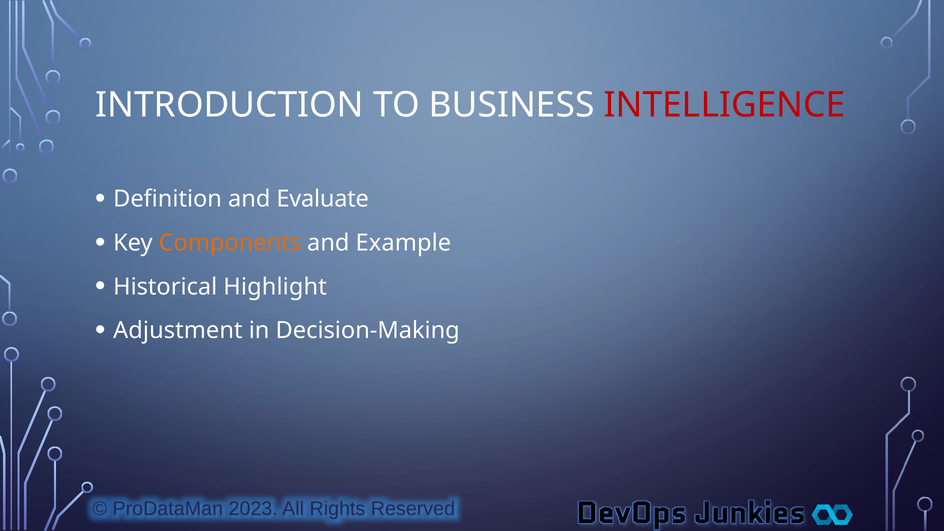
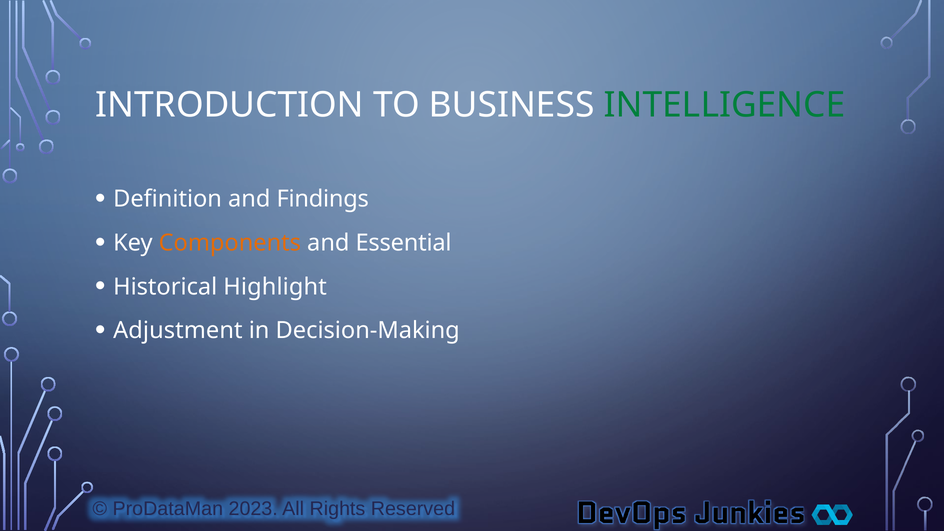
INTELLIGENCE colour: red -> green
Evaluate: Evaluate -> Findings
Example: Example -> Essential
